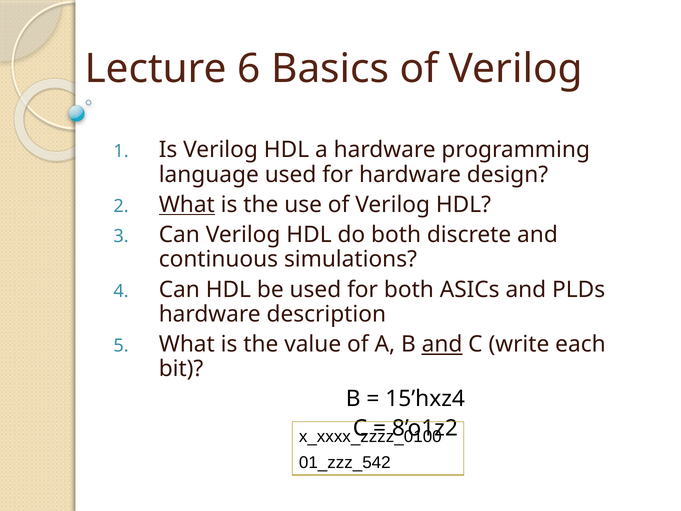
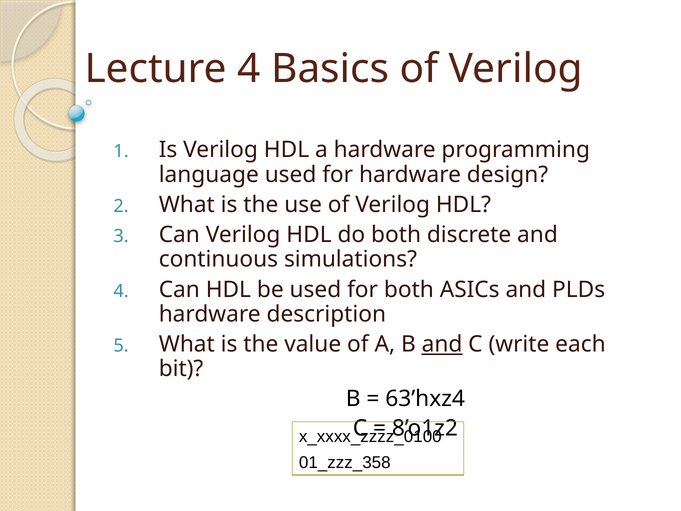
Lecture 6: 6 -> 4
What at (187, 205) underline: present -> none
15’hxz4: 15’hxz4 -> 63’hxz4
01_zzz_542: 01_zzz_542 -> 01_zzz_358
